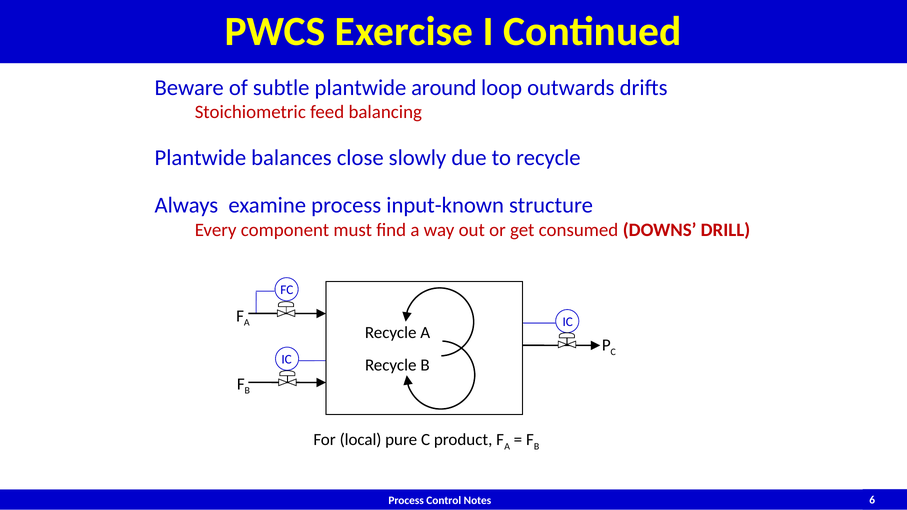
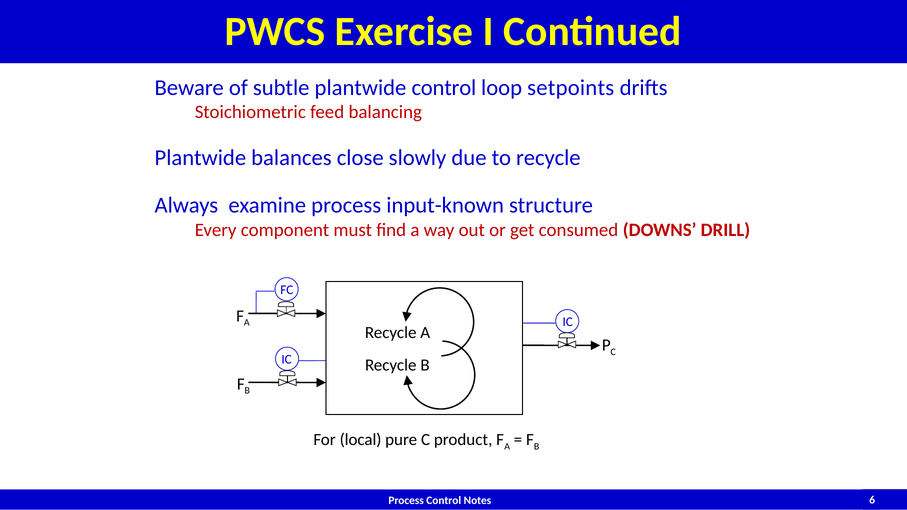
plantwide around: around -> control
outwards: outwards -> setpoints
